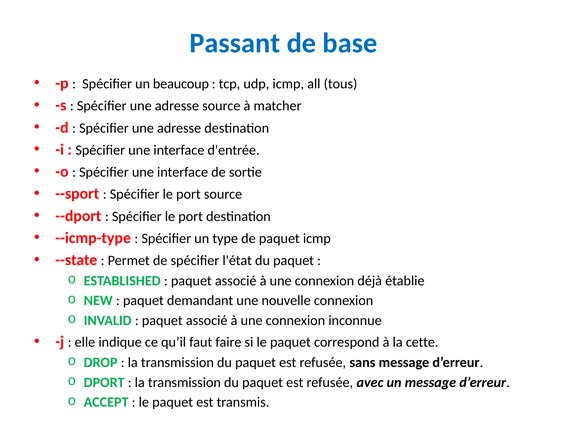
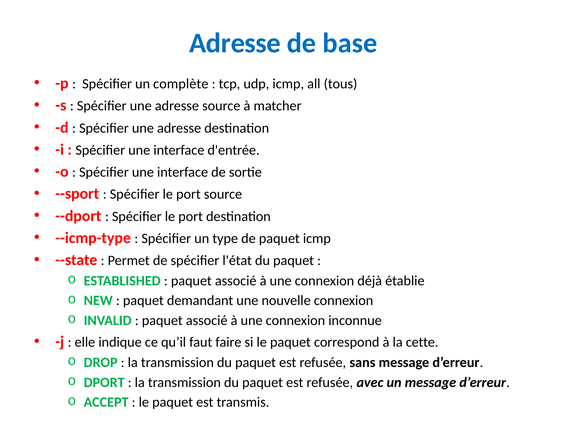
Passant at (235, 43): Passant -> Adresse
beaucoup: beaucoup -> complète
